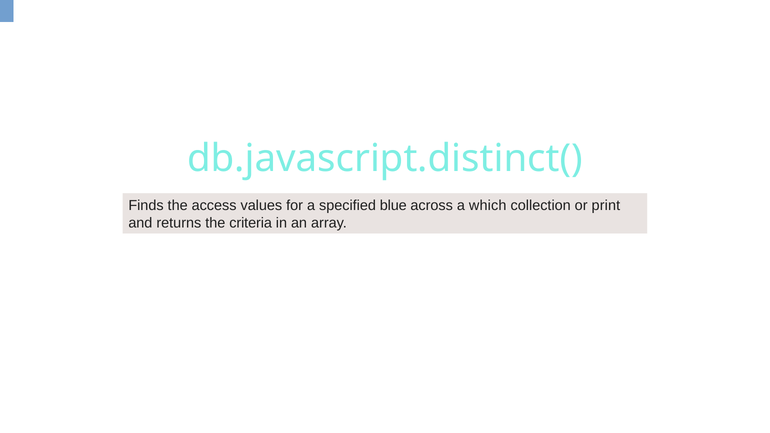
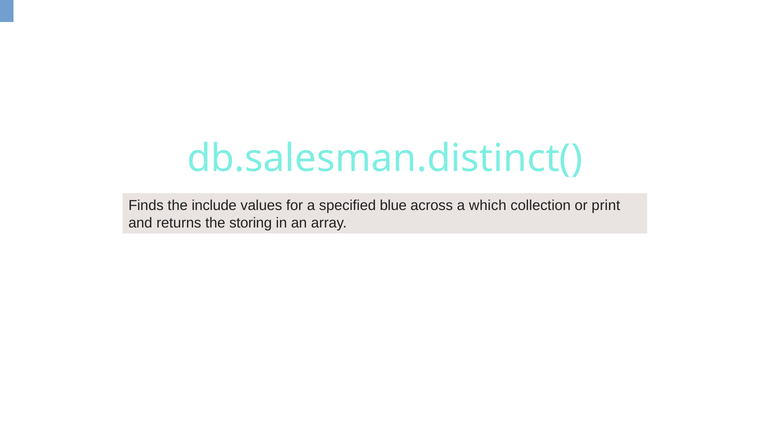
db.javascript.distinct(: db.javascript.distinct( -> db.salesman.distinct(
access: access -> include
criteria: criteria -> storing
